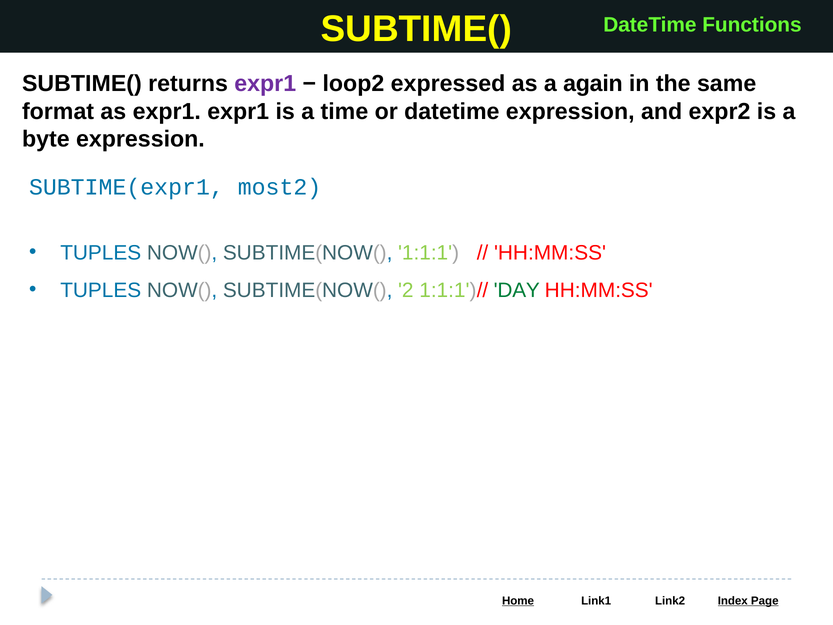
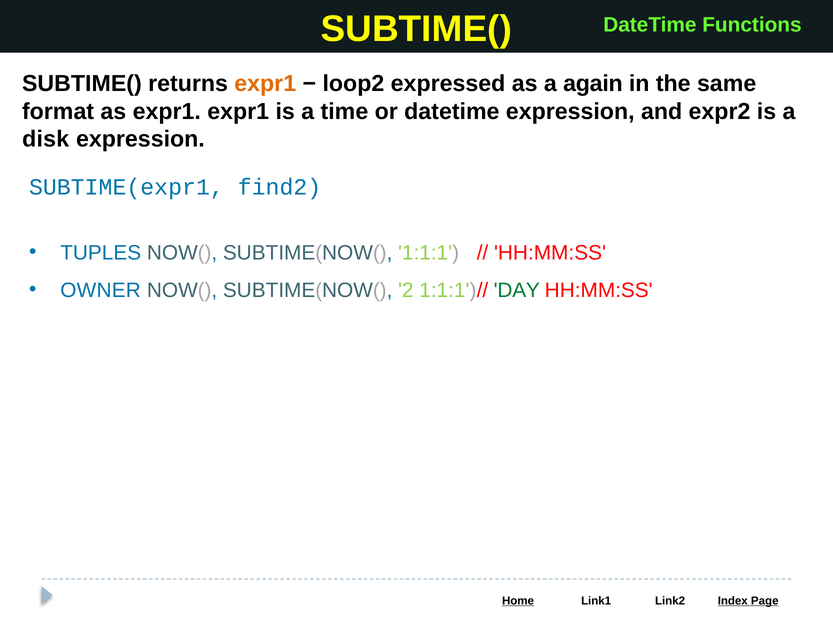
expr1 at (265, 84) colour: purple -> orange
byte: byte -> disk
most2: most2 -> find2
TUPLES at (101, 290): TUPLES -> OWNER
